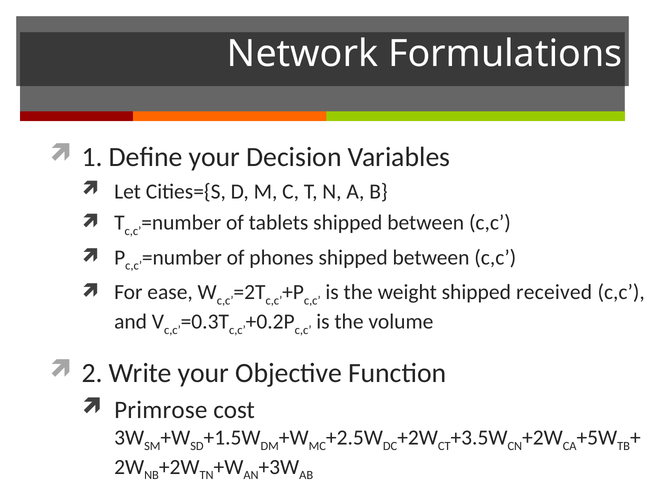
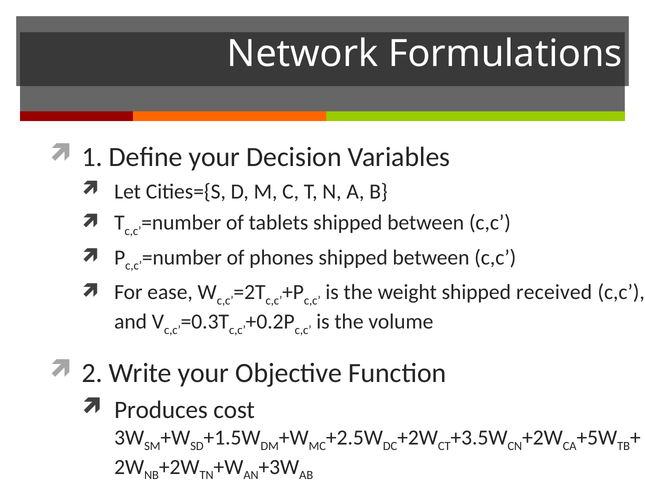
Primrose: Primrose -> Produces
